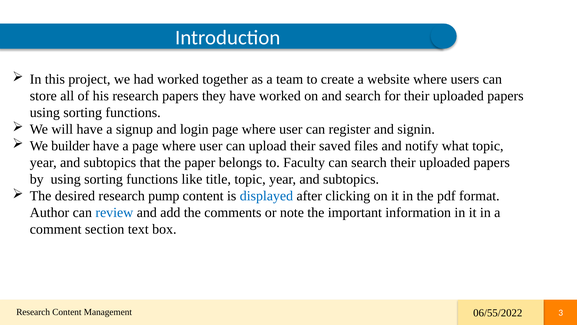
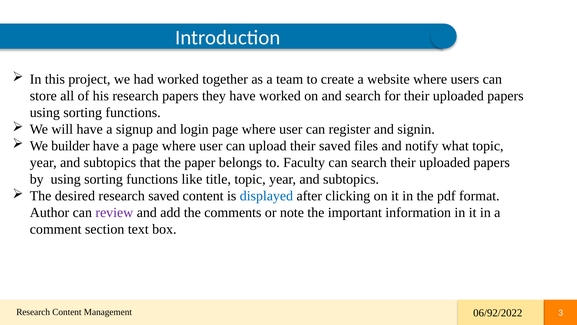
research pump: pump -> saved
review colour: blue -> purple
06/55/2022: 06/55/2022 -> 06/92/2022
